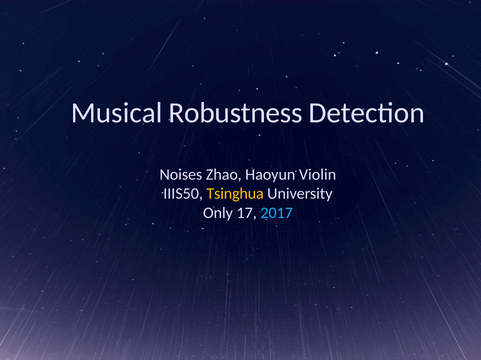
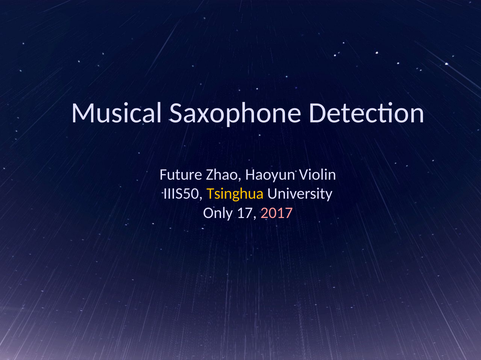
Robustness: Robustness -> Saxophone
Noises: Noises -> Future
2017 colour: light blue -> pink
